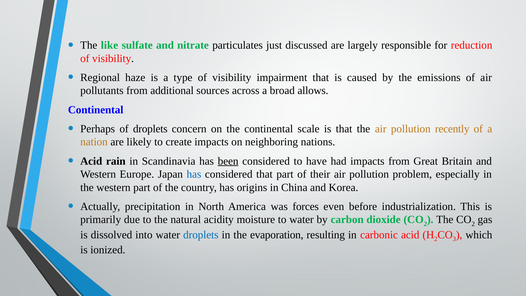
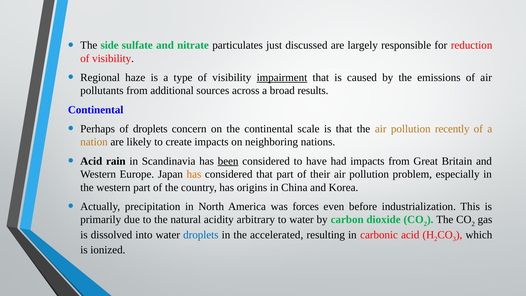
like: like -> side
impairment underline: none -> present
allows: allows -> results
has at (194, 174) colour: blue -> orange
moisture: moisture -> arbitrary
evaporation: evaporation -> accelerated
